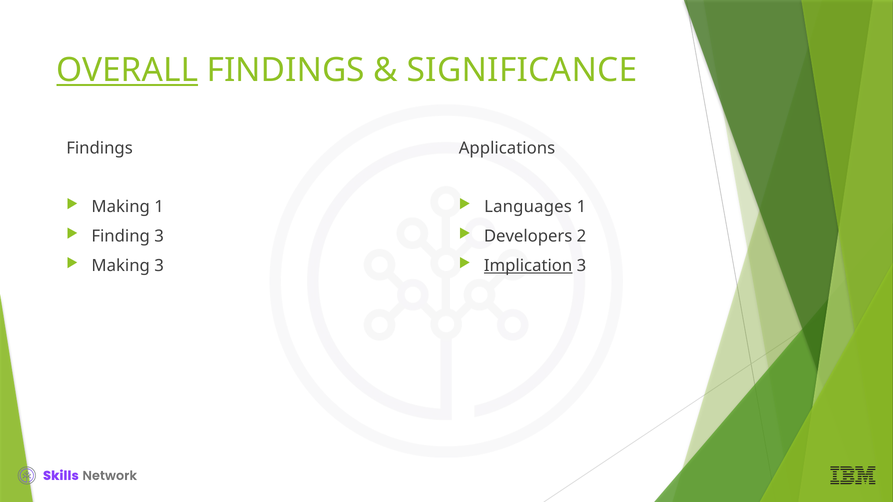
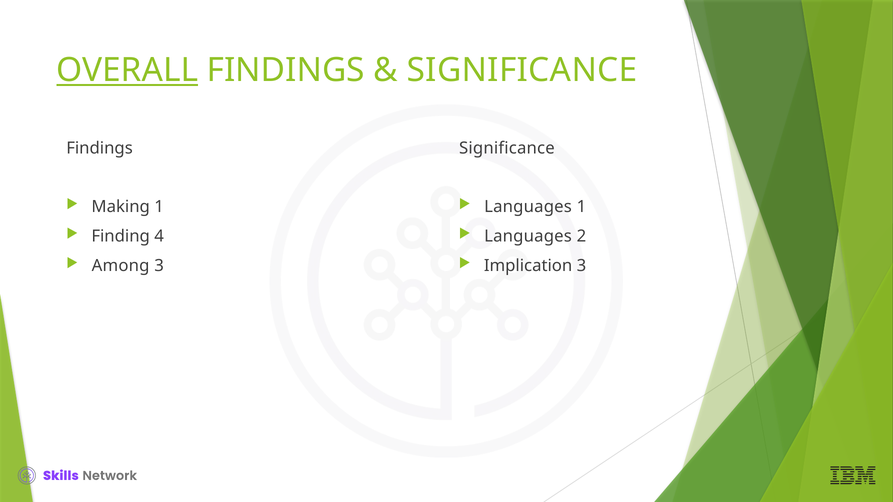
Applications at (507, 148): Applications -> Significance
Finding 3: 3 -> 4
Developers at (528, 236): Developers -> Languages
Making at (121, 266): Making -> Among
Implication underline: present -> none
